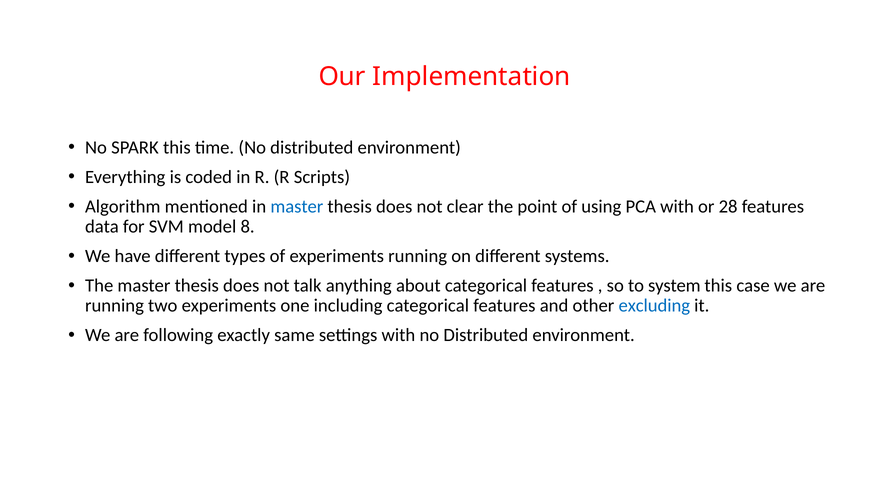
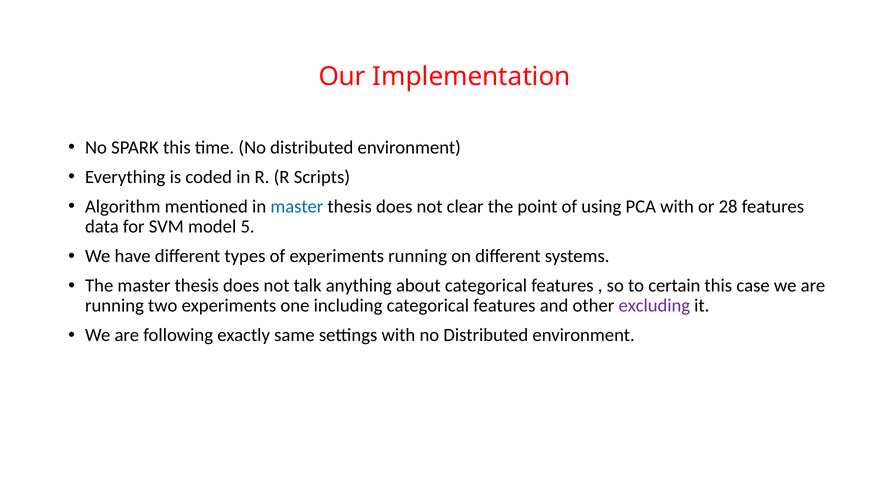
8: 8 -> 5
system: system -> certain
excluding colour: blue -> purple
